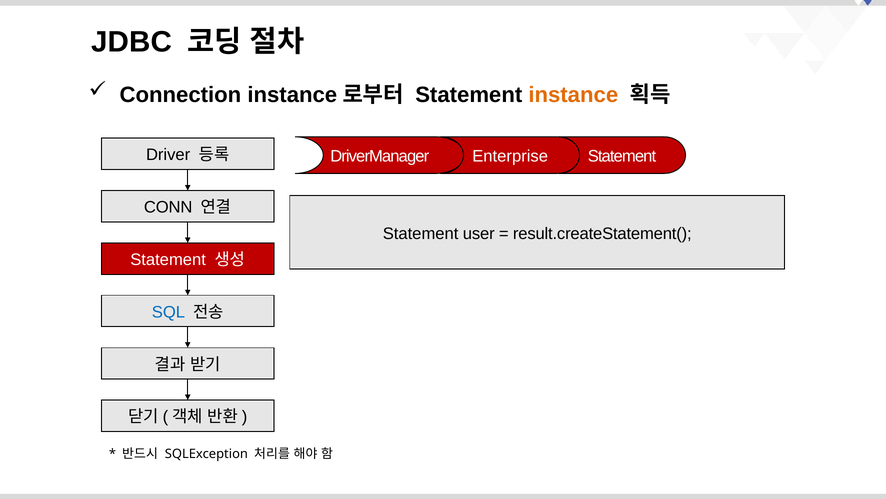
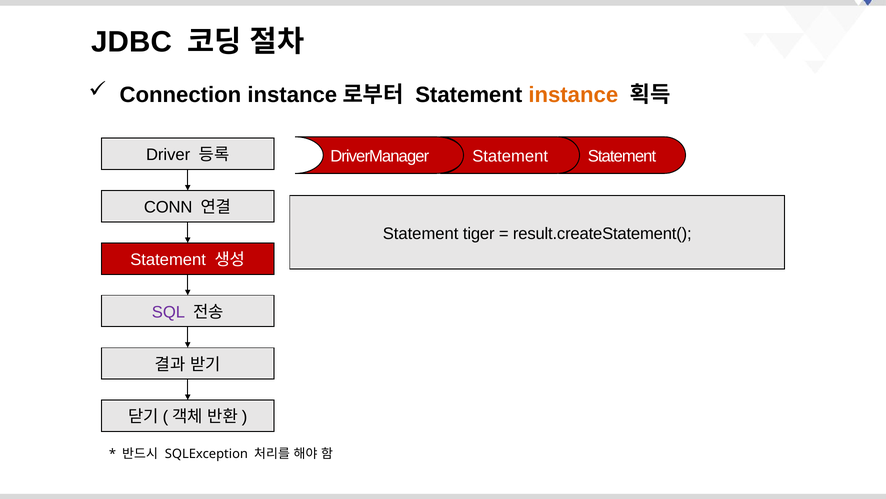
DriverManager Enterprise: Enterprise -> Statement
user: user -> tiger
SQL colour: blue -> purple
